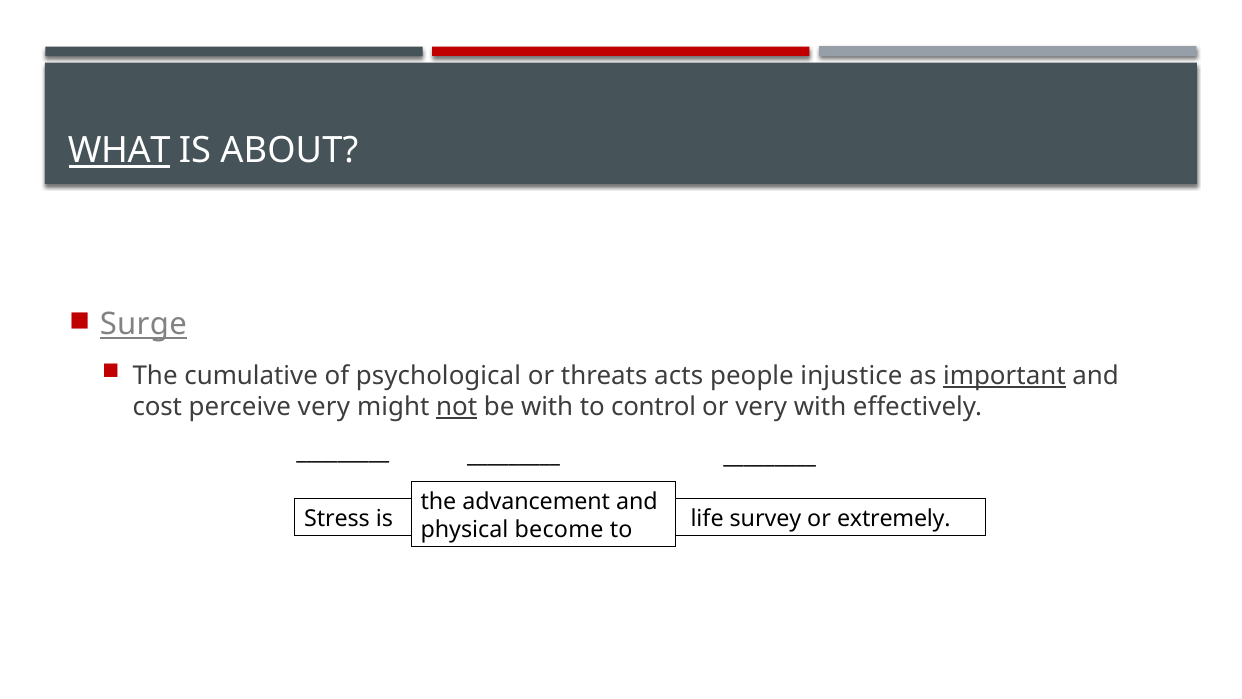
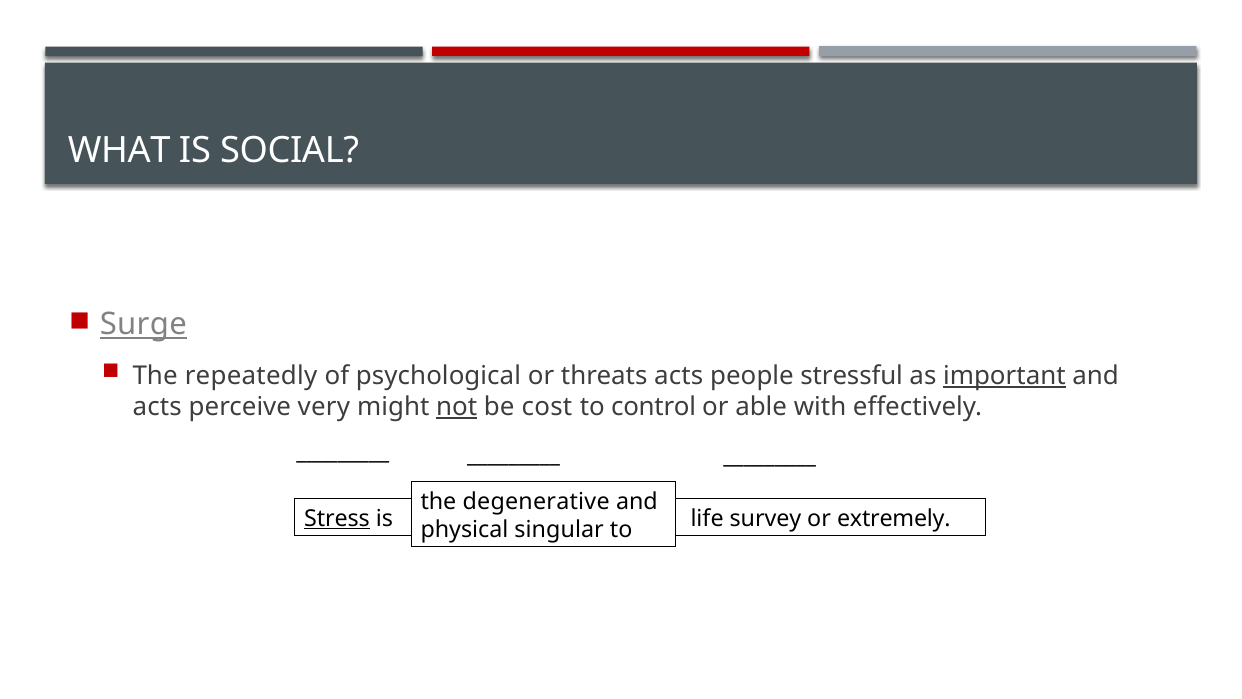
WHAT underline: present -> none
ABOUT: ABOUT -> SOCIAL
cumulative: cumulative -> repeatedly
injustice: injustice -> stressful
cost at (157, 407): cost -> acts
be with: with -> cost
or very: very -> able
advancement: advancement -> degenerative
Stress underline: none -> present
become: become -> singular
